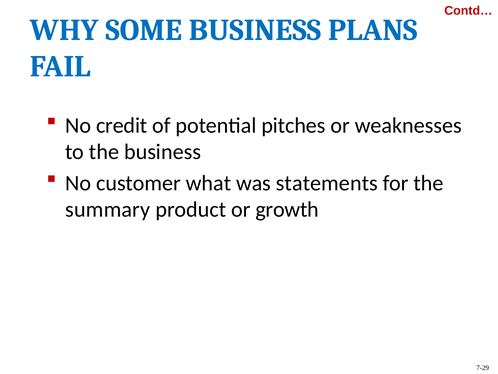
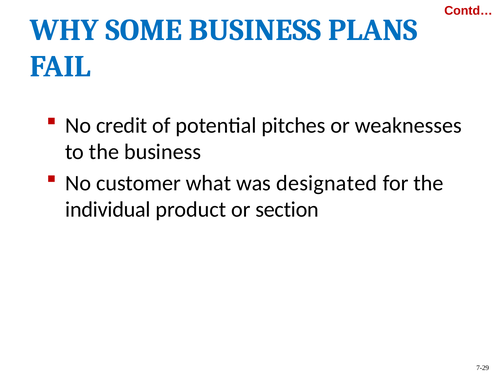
statements: statements -> designated
summary: summary -> individual
growth: growth -> section
